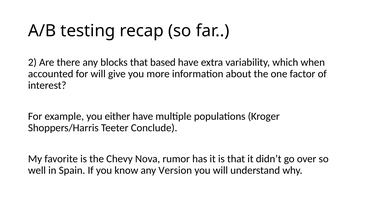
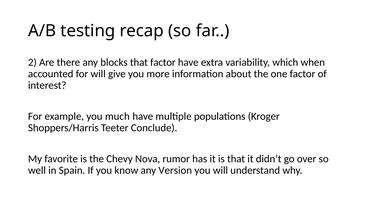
that based: based -> factor
either: either -> much
